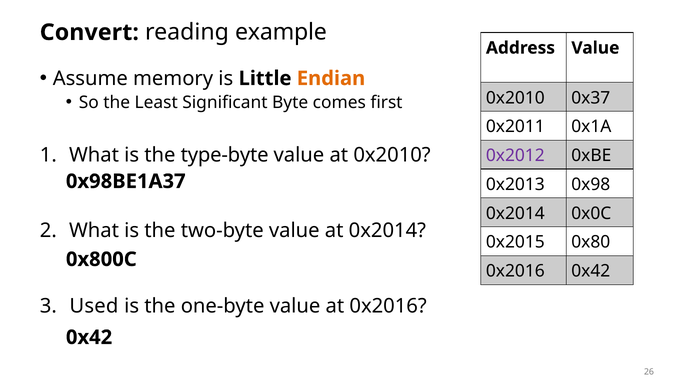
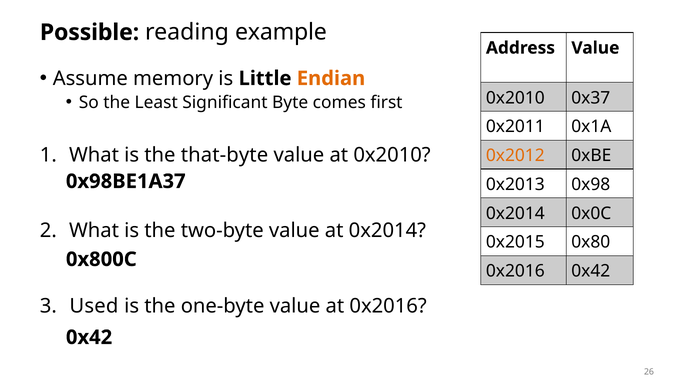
Convert: Convert -> Possible
type-byte: type-byte -> that-byte
0x2012 colour: purple -> orange
